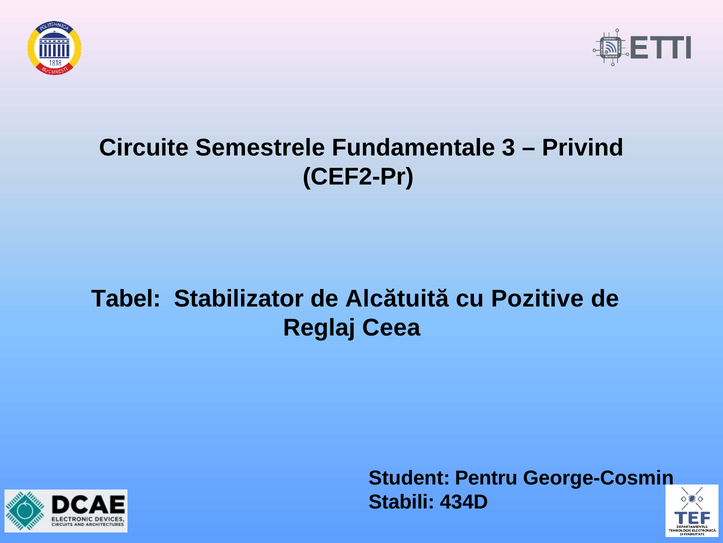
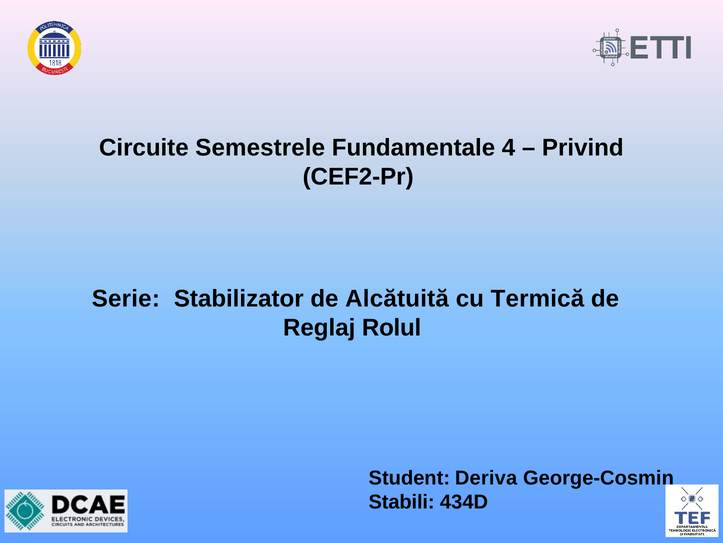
3: 3 -> 4
Tabel: Tabel -> Serie
Pozitive: Pozitive -> Termică
Ceea: Ceea -> Rolul
Pentru: Pentru -> Deriva
